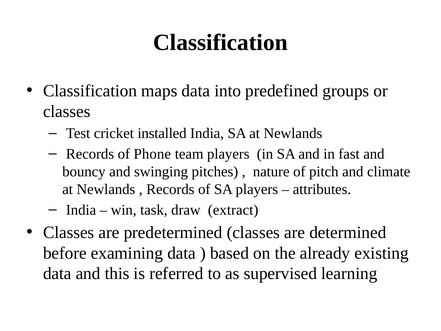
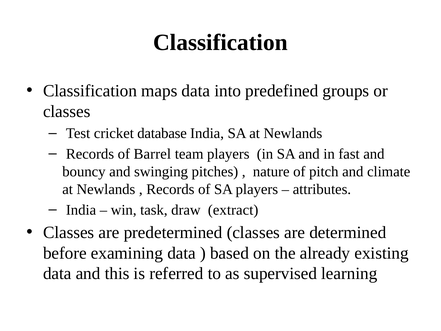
installed: installed -> database
Phone: Phone -> Barrel
